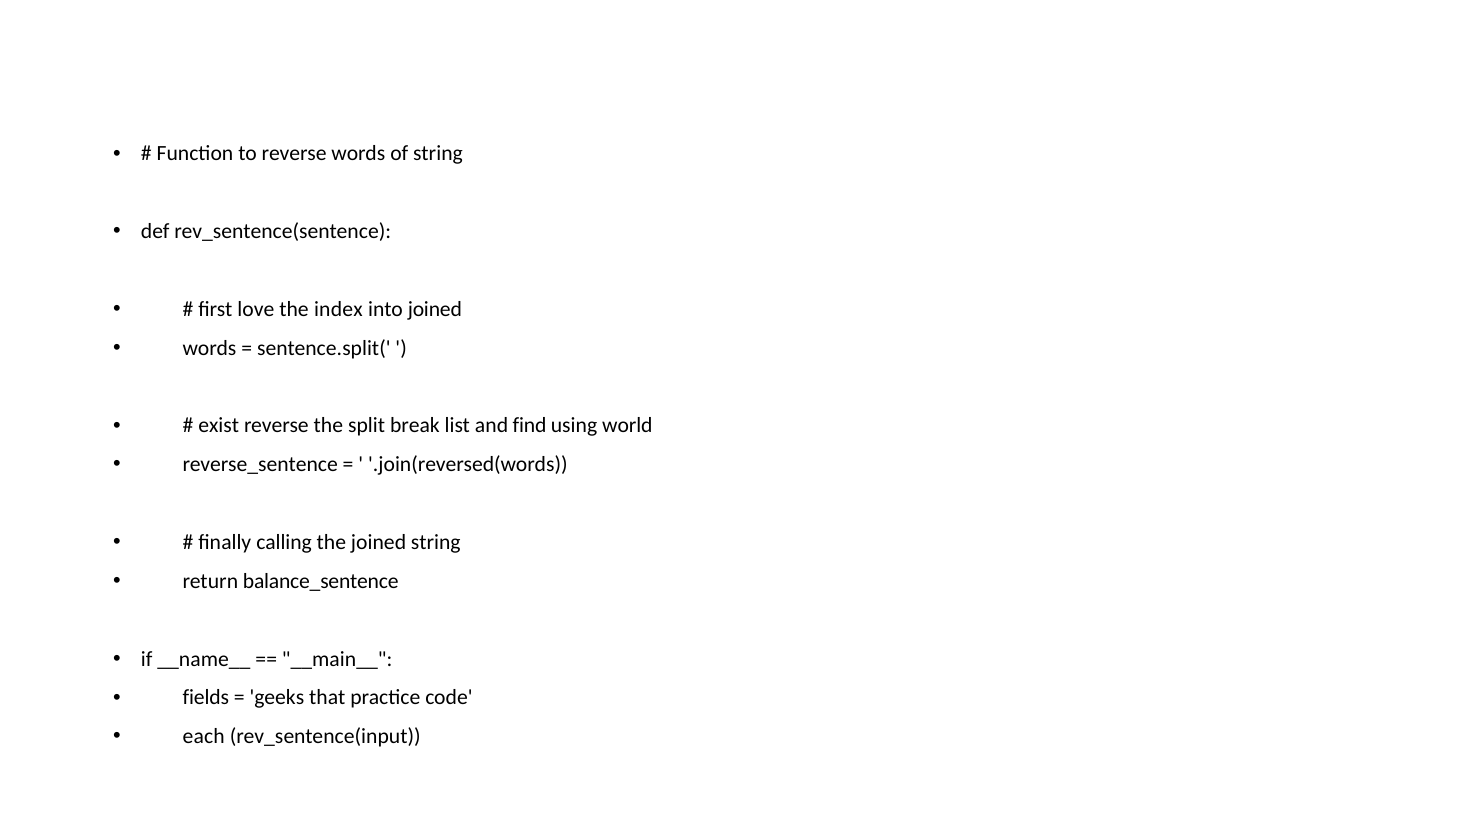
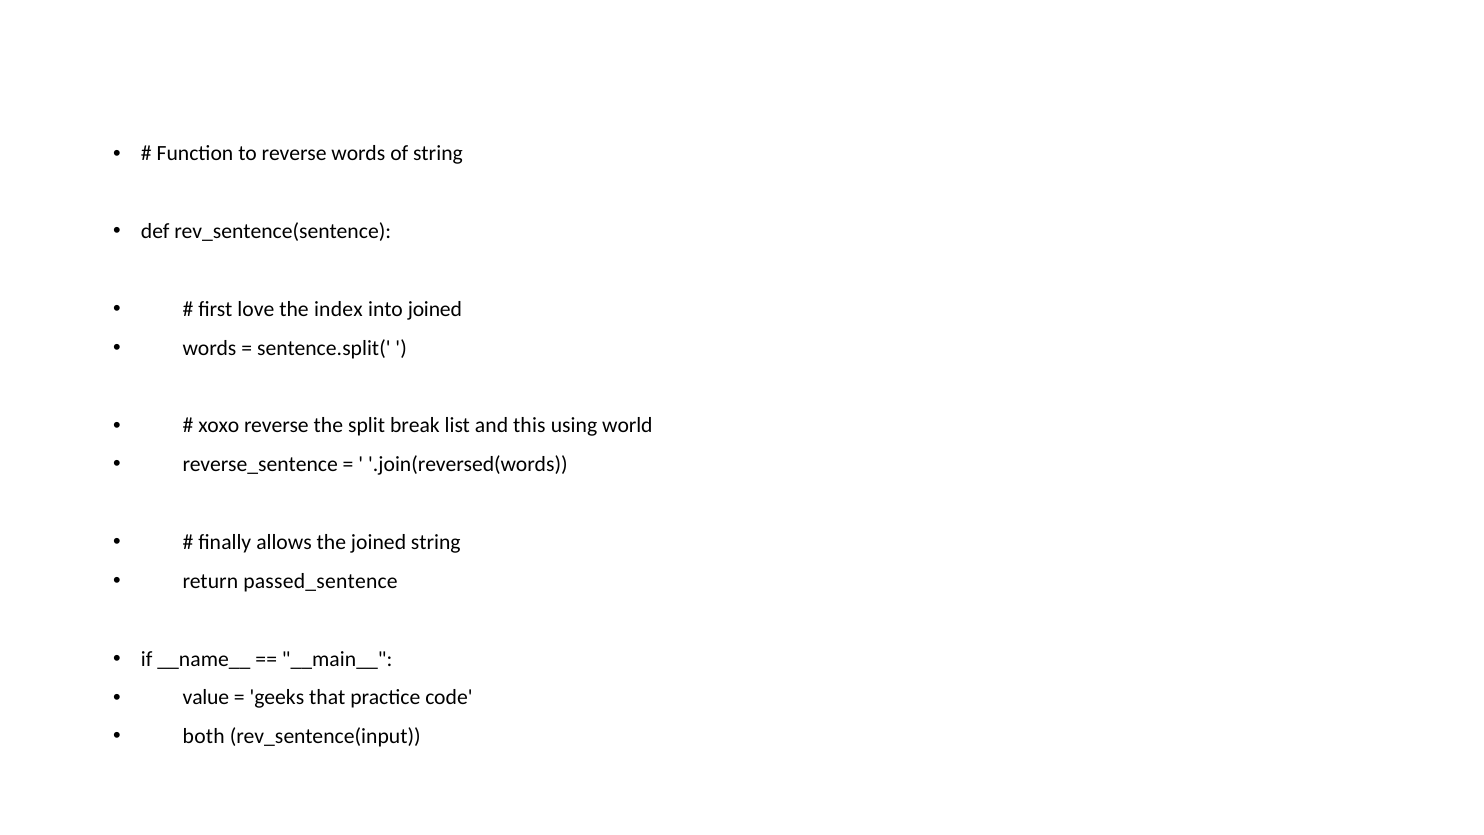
exist: exist -> xoxo
find: find -> this
calling: calling -> allows
balance_sentence: balance_sentence -> passed_sentence
fields: fields -> value
each: each -> both
